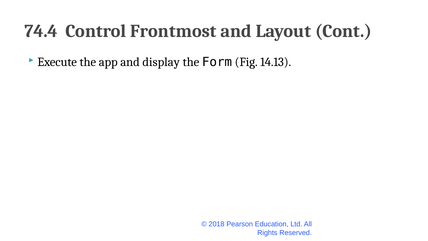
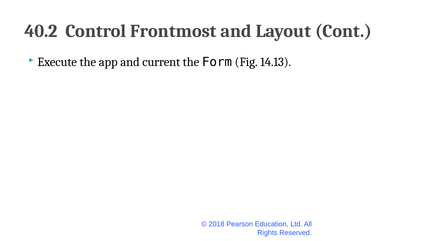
74.4: 74.4 -> 40.2
display: display -> current
